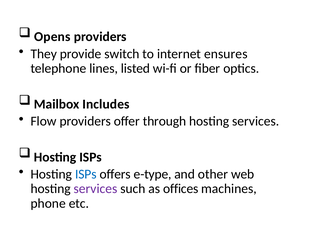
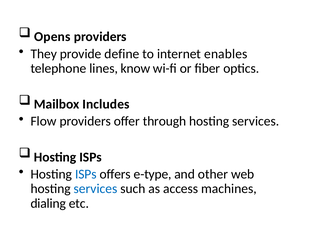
switch: switch -> define
ensures: ensures -> enables
listed: listed -> know
services at (95, 189) colour: purple -> blue
offices: offices -> access
phone: phone -> dialing
